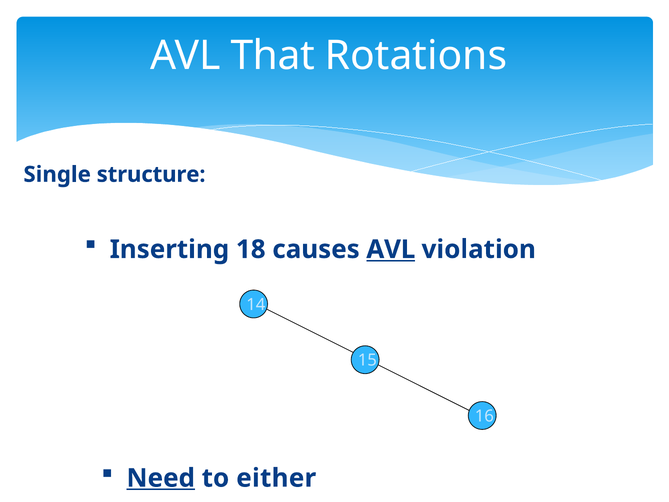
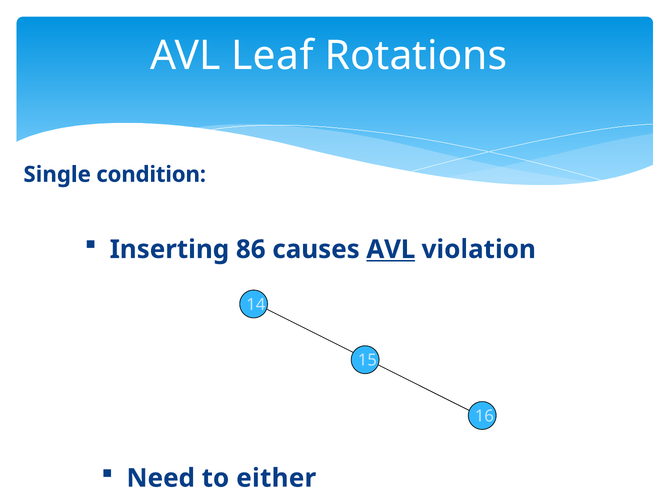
That: That -> Leaf
structure: structure -> condition
18: 18 -> 86
Need underline: present -> none
